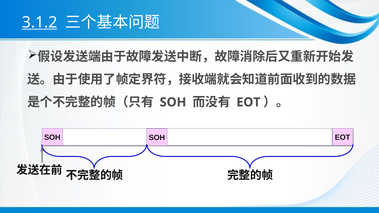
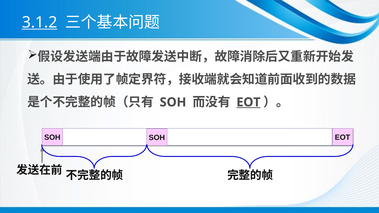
EOT at (248, 102) underline: none -> present
